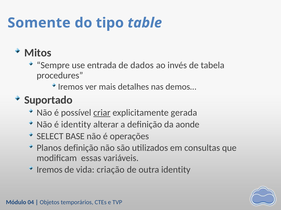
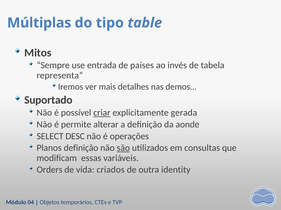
Somente: Somente -> Múltiplas
dados: dados -> países
procedures: procedures -> representa
é identity: identity -> permite
BASE: BASE -> DESC
são underline: none -> present
Iremos at (50, 170): Iremos -> Orders
criação: criação -> criados
